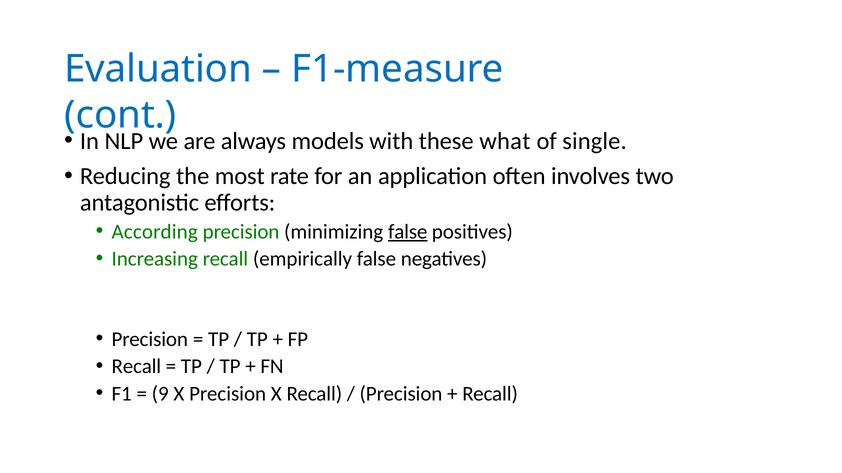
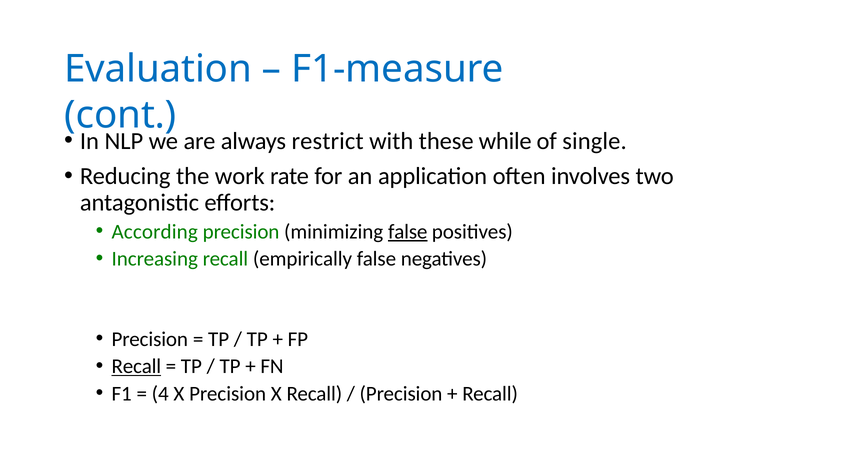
models: models -> restrict
what: what -> while
most: most -> work
Recall at (136, 367) underline: none -> present
9: 9 -> 4
